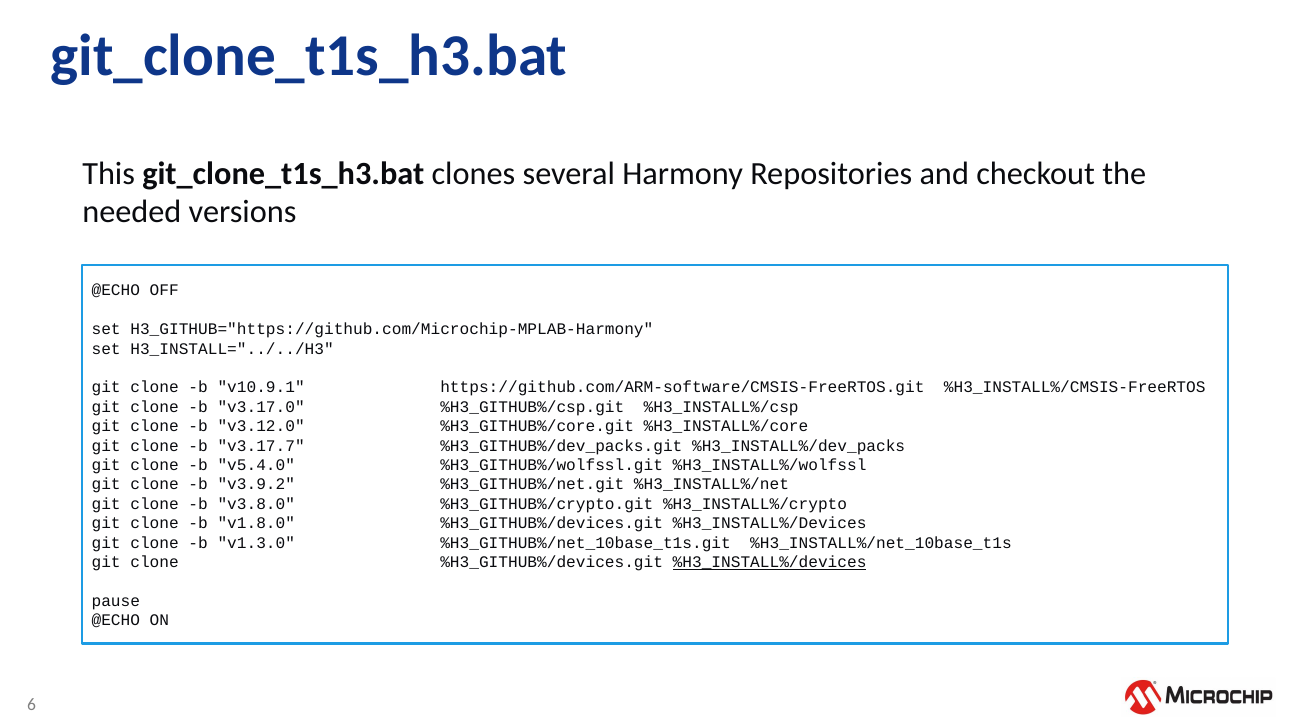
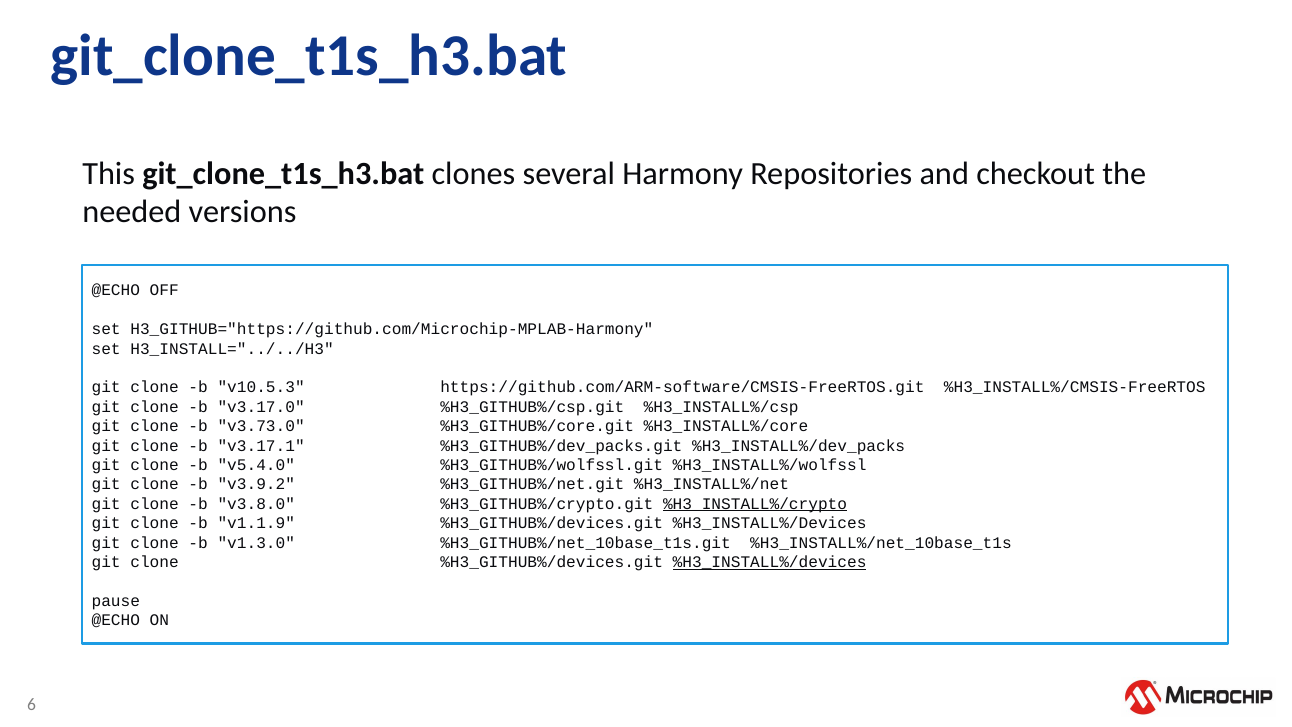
v10.9.1: v10.9.1 -> v10.5.3
v3.12.0: v3.12.0 -> v3.73.0
v3.17.7: v3.17.7 -> v3.17.1
%H3_INSTALL%/crypto underline: none -> present
v1.8.0: v1.8.0 -> v1.1.9
